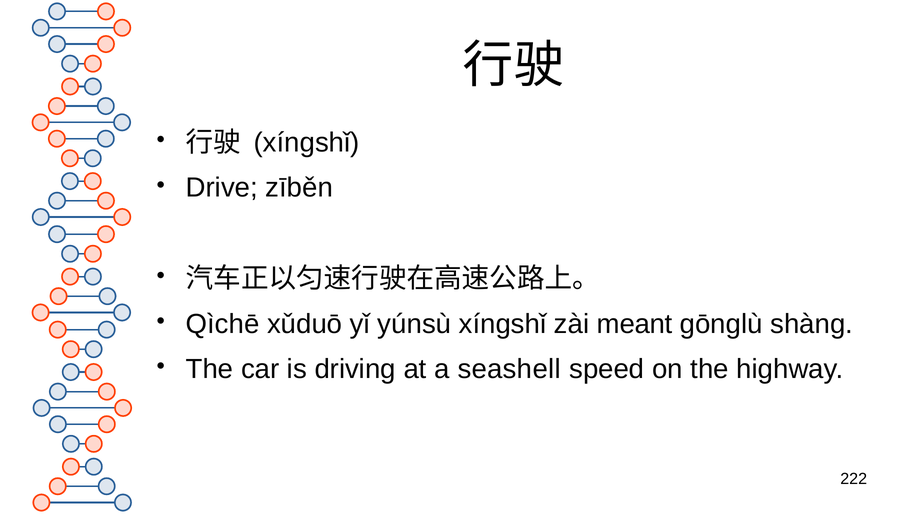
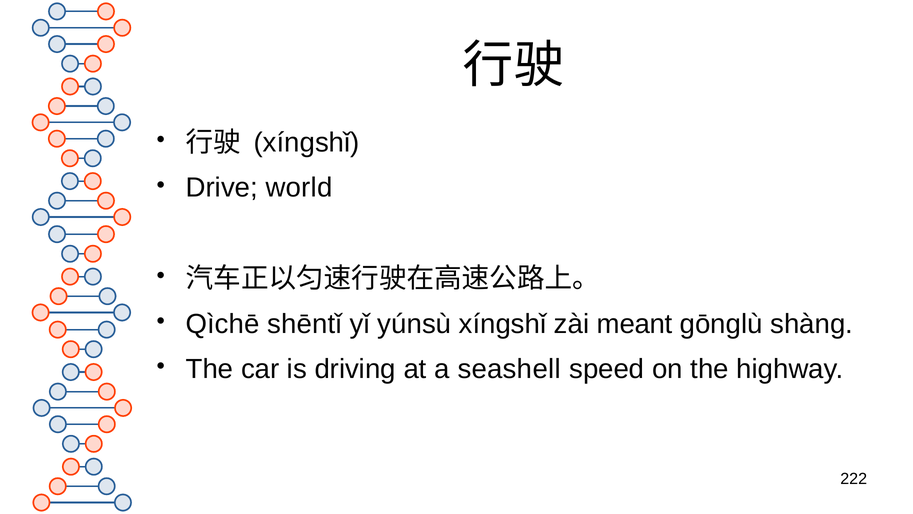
zīběn: zīběn -> world
xǔduō: xǔduō -> shēntǐ
